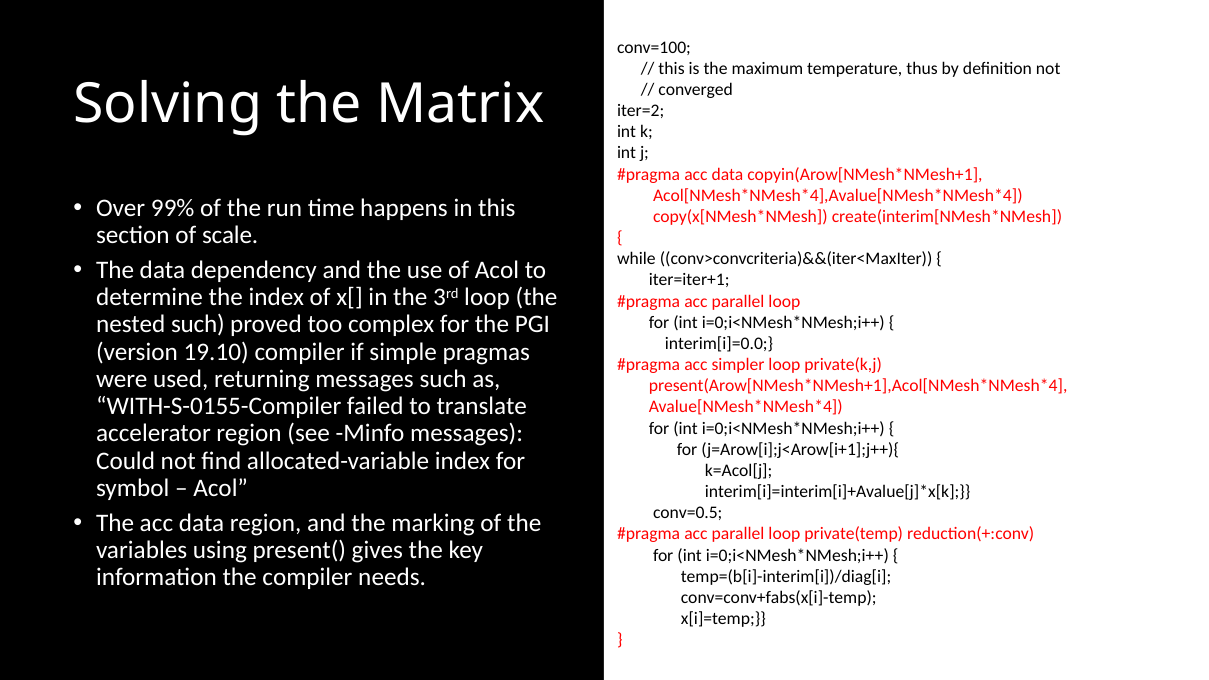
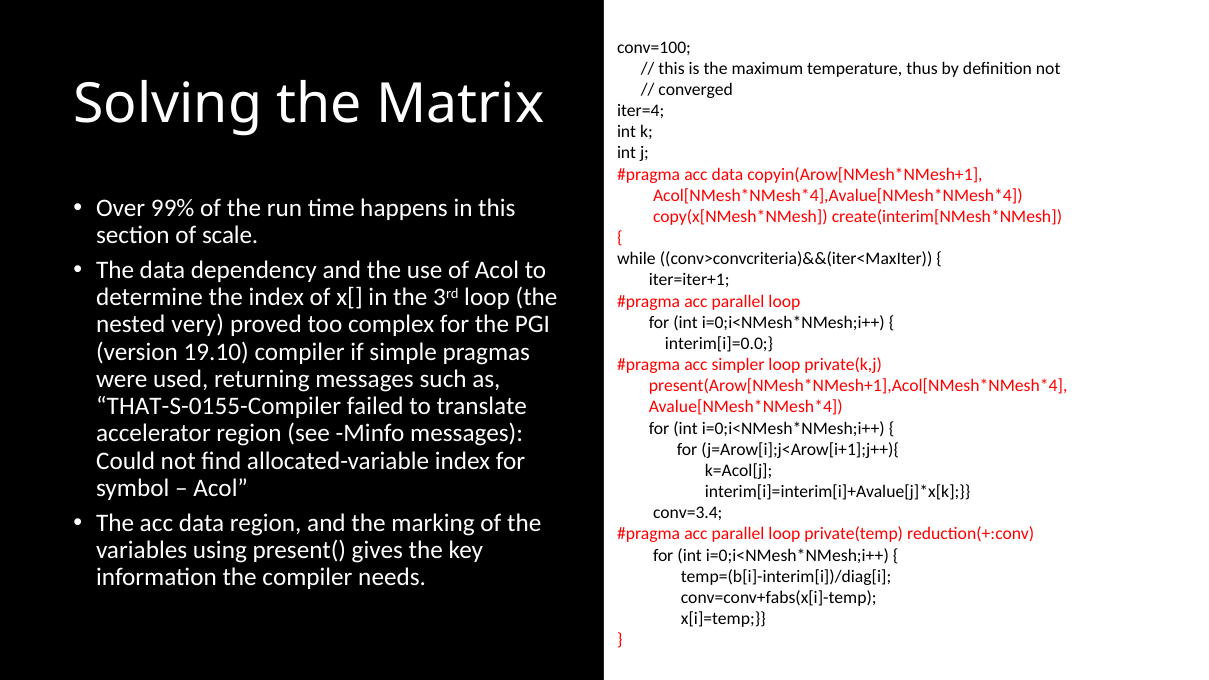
iter=2: iter=2 -> iter=4
nested such: such -> very
WITH-S-0155-Compiler: WITH-S-0155-Compiler -> THAT-S-0155-Compiler
conv=0.5: conv=0.5 -> conv=3.4
